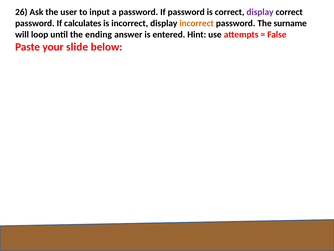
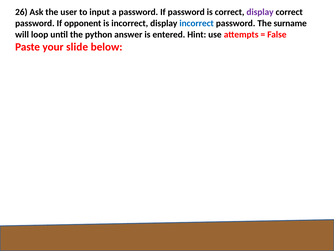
calculates: calculates -> opponent
incorrect at (197, 23) colour: orange -> blue
ending: ending -> python
